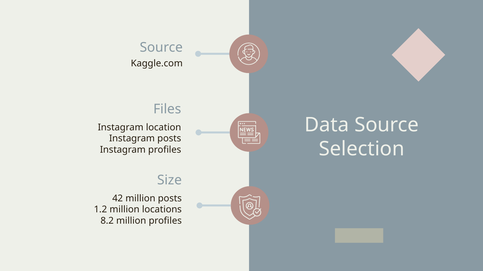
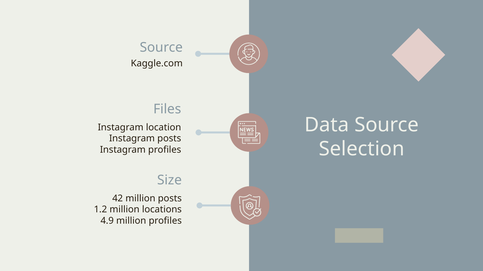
8.2: 8.2 -> 4.9
